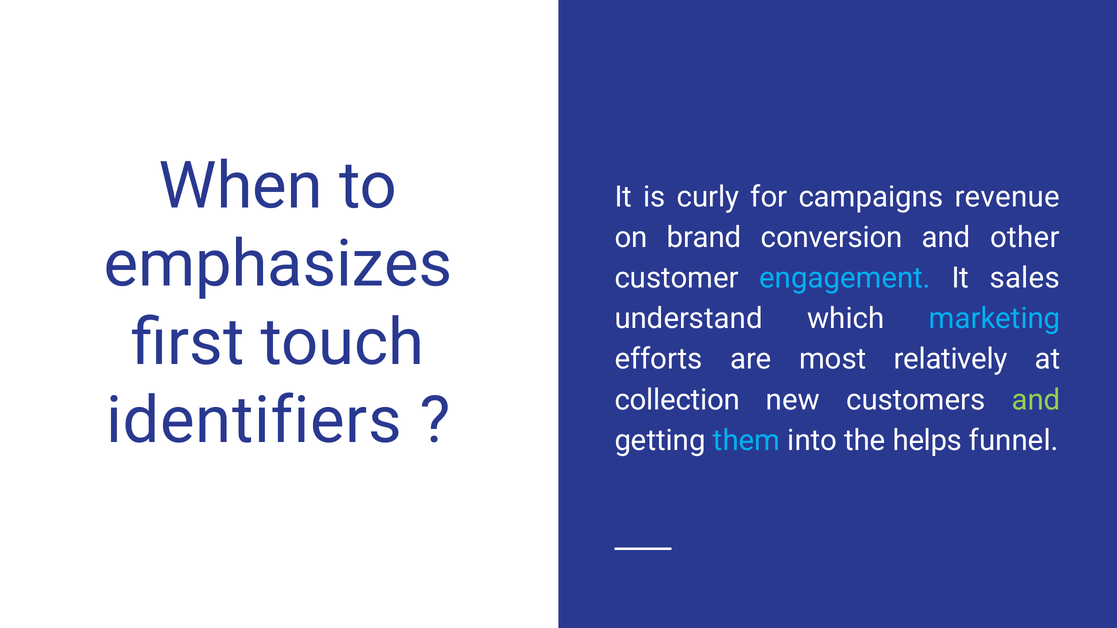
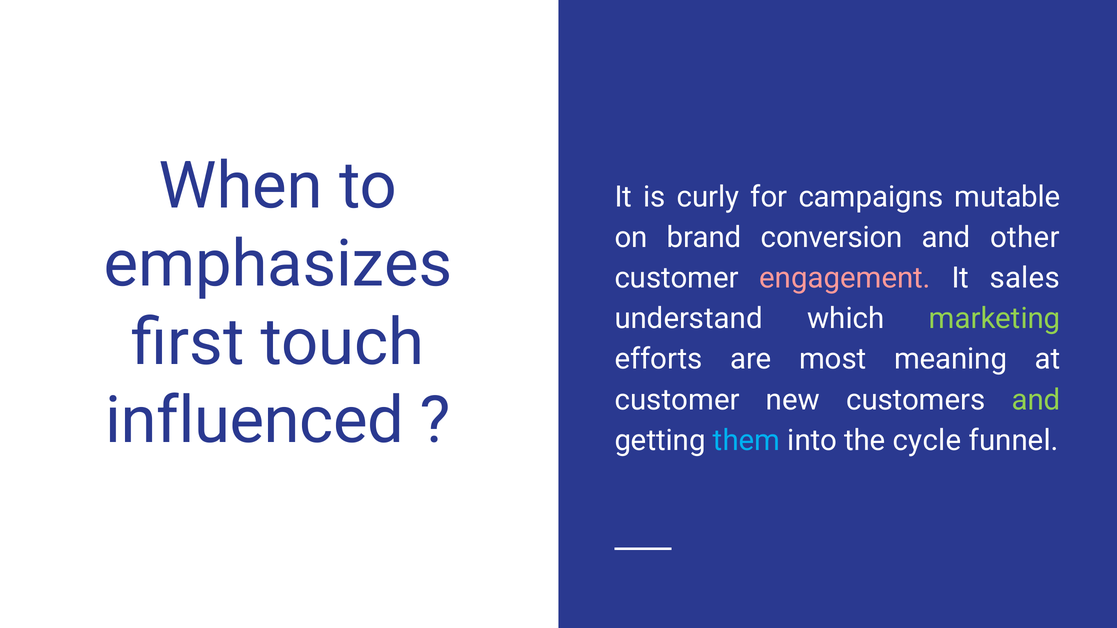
revenue: revenue -> mutable
engagement colour: light blue -> pink
marketing colour: light blue -> light green
relatively: relatively -> meaning
collection at (677, 400): collection -> customer
identifiers: identifiers -> influenced
helps: helps -> cycle
